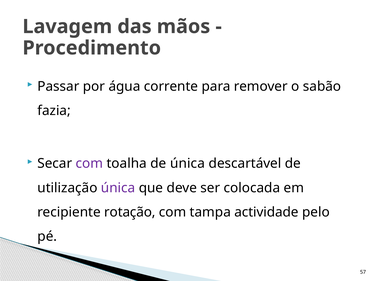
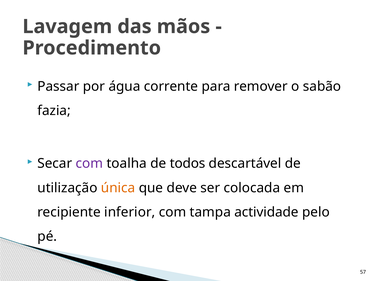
de única: única -> todos
única at (118, 188) colour: purple -> orange
rotação: rotação -> inferior
